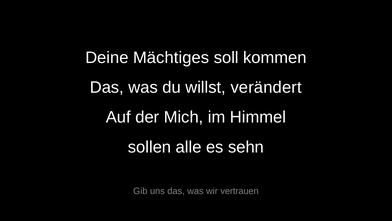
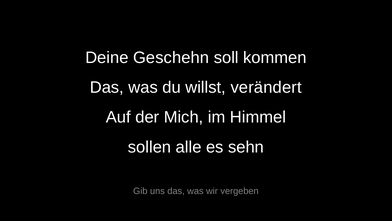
Mächtiges: Mächtiges -> Geschehn
vertrauen: vertrauen -> vergeben
